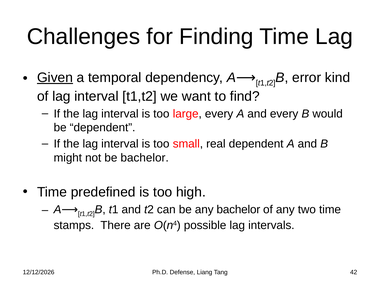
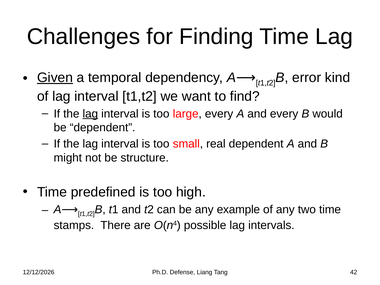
lag at (90, 114) underline: none -> present
be bachelor: bachelor -> structure
any bachelor: bachelor -> example
